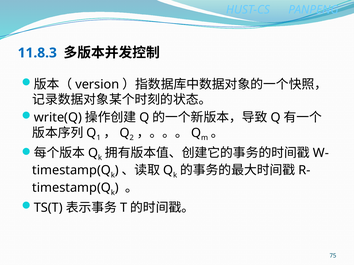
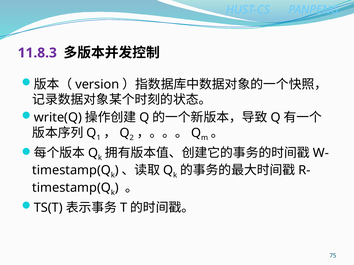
11.8.3 colour: blue -> purple
